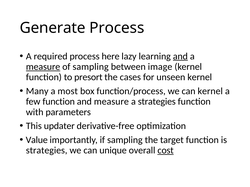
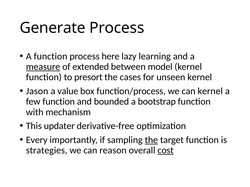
A required: required -> function
and at (180, 56) underline: present -> none
of sampling: sampling -> extended
image: image -> model
Many: Many -> Jason
most: most -> value
and measure: measure -> bounded
a strategies: strategies -> bootstrap
parameters: parameters -> mechanism
Value: Value -> Every
the at (151, 140) underline: none -> present
unique: unique -> reason
